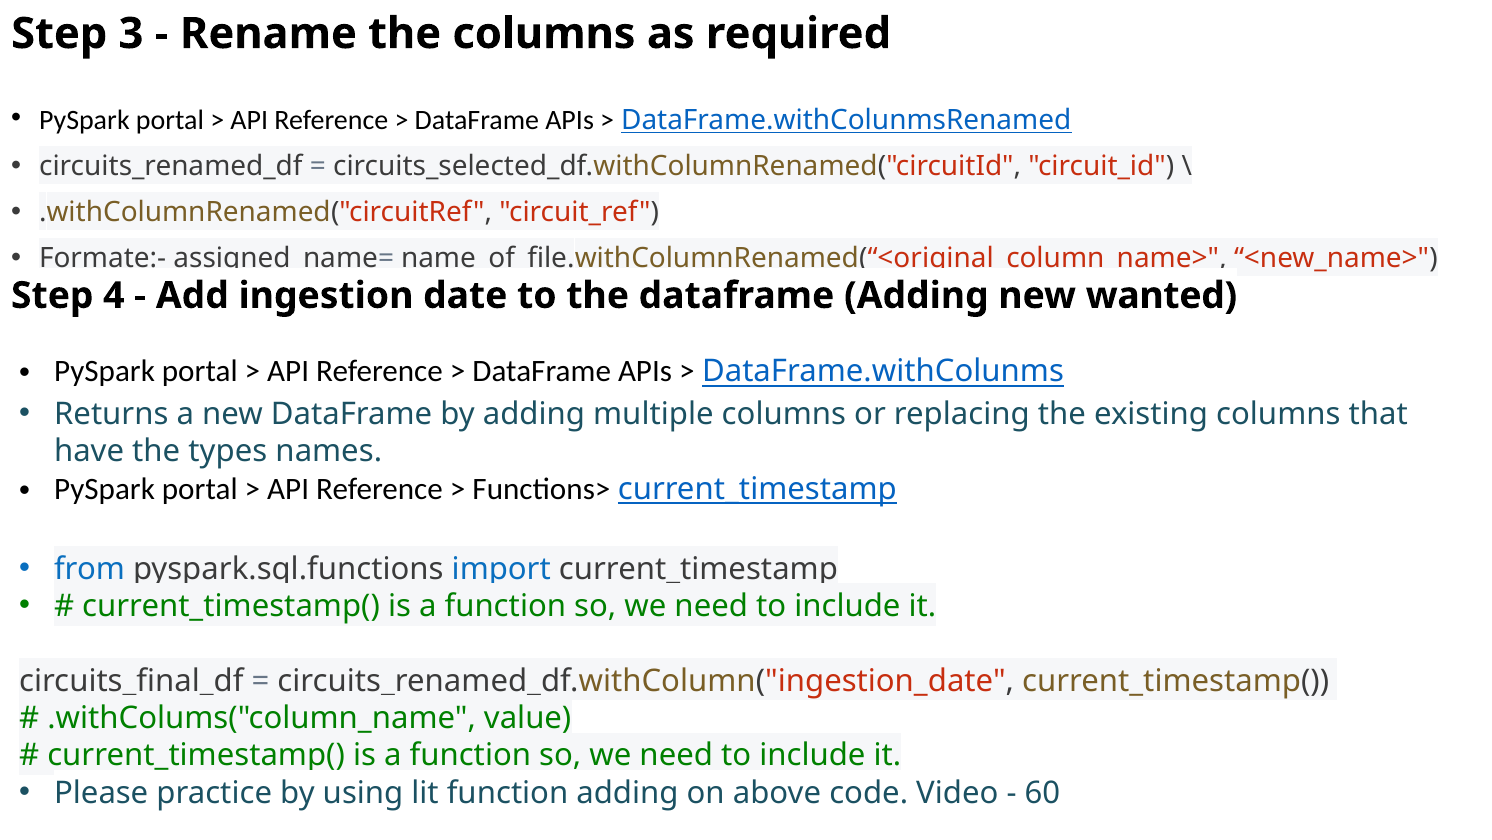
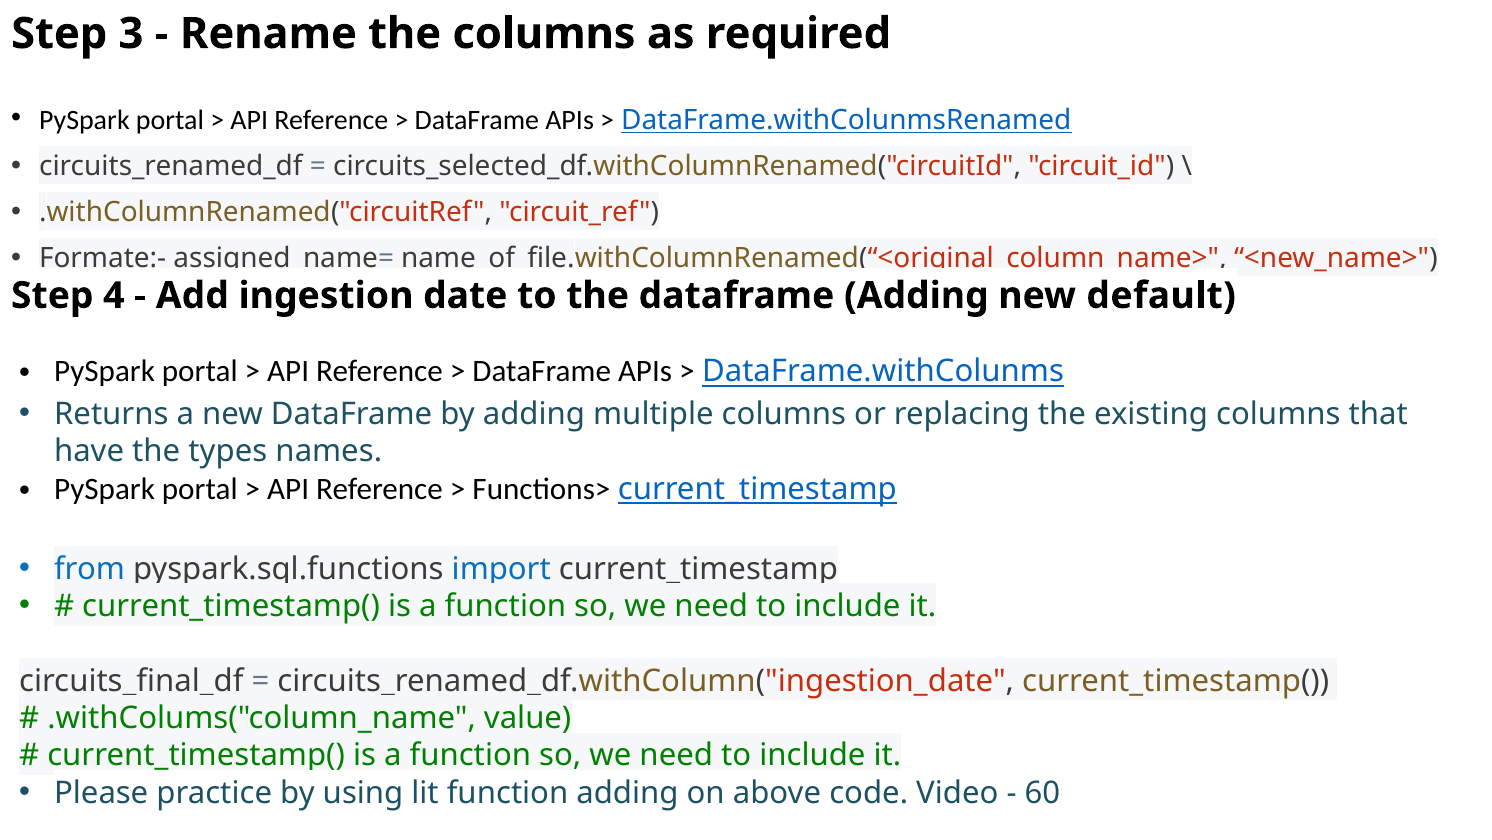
wanted: wanted -> default
